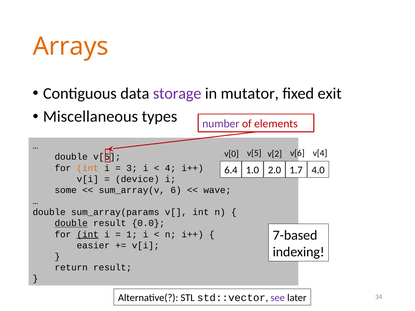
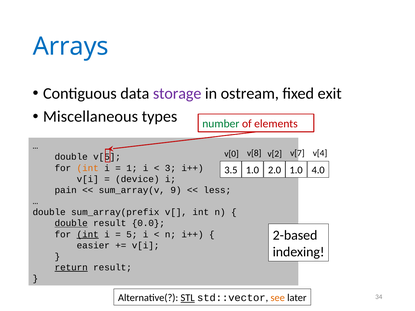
Arrays colour: orange -> blue
mutator: mutator -> ostream
number colour: purple -> green
v[0 v[5: v[5 -> v[8
v[6: v[6 -> v[7
3: 3 -> 1
4: 4 -> 3
6.4: 6.4 -> 3.5
2.0 1.7: 1.7 -> 1.0
some: some -> pain
6: 6 -> 9
wave: wave -> less
sum_array(params: sum_array(params -> sum_array(prefix
7-based: 7-based -> 2-based
1: 1 -> 5
return underline: none -> present
STL underline: none -> present
see colour: purple -> orange
